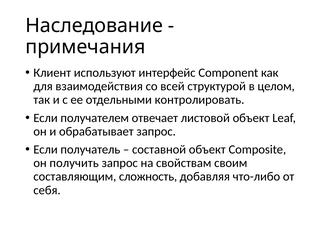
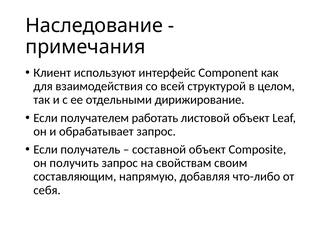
контролировать: контролировать -> дирижирование
отвечает: отвечает -> работать
сложность: сложность -> напрямую
